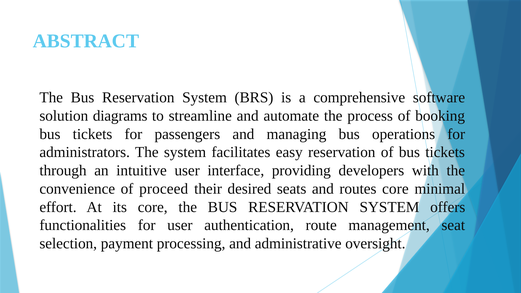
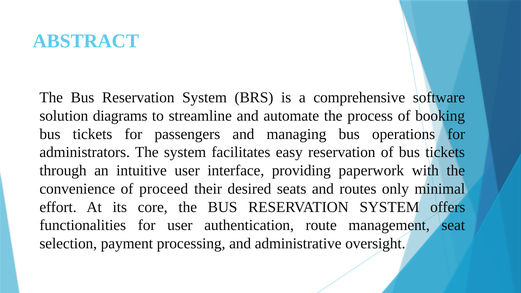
developers: developers -> paperwork
routes core: core -> only
